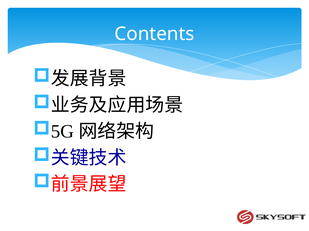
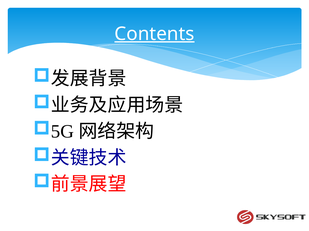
Contents underline: none -> present
